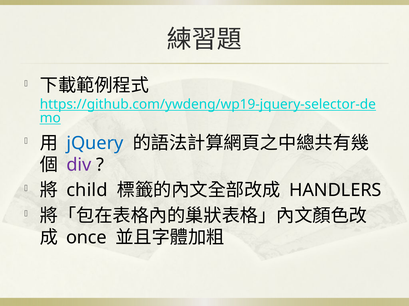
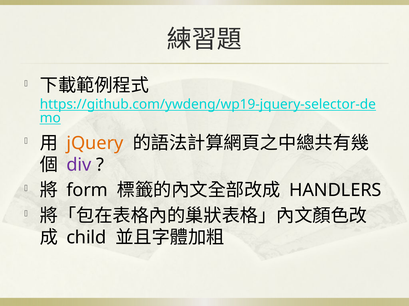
jQuery colour: blue -> orange
child: child -> form
once: once -> child
